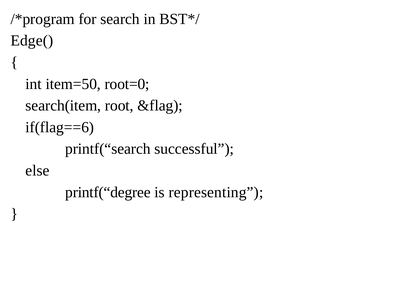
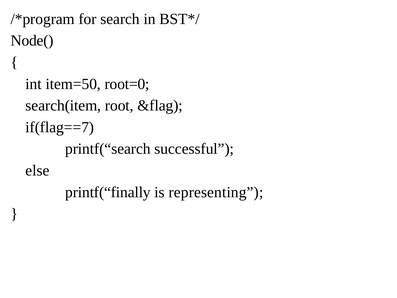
Edge(: Edge( -> Node(
if(flag==6: if(flag==6 -> if(flag==7
printf(“degree: printf(“degree -> printf(“finally
